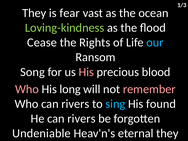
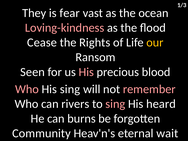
Loving-kindness colour: light green -> pink
our colour: light blue -> yellow
Song: Song -> Seen
His long: long -> sing
sing at (115, 104) colour: light blue -> pink
found: found -> heard
He can rivers: rivers -> burns
Undeniable: Undeniable -> Community
eternal they: they -> wait
